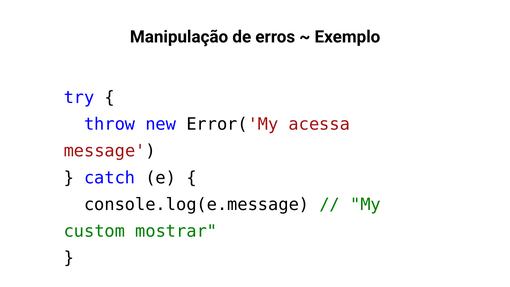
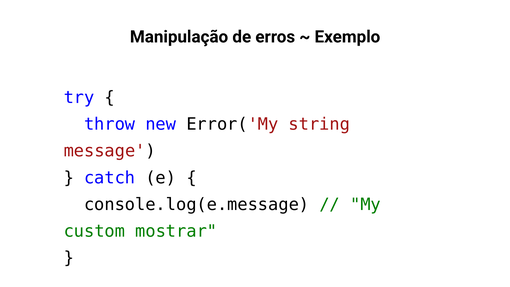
acessa: acessa -> string
